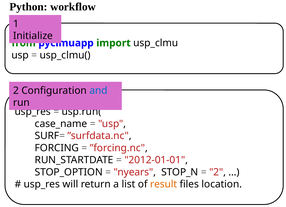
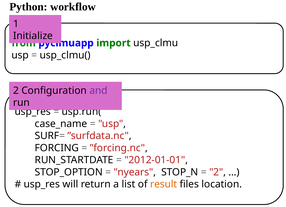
and colour: blue -> purple
